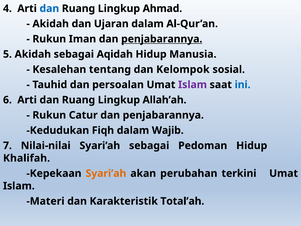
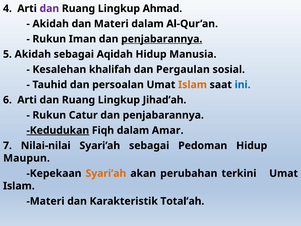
dan at (49, 9) colour: blue -> purple
dan Ujaran: Ujaran -> Materi
tentang: tentang -> khalifah
Kelompok: Kelompok -> Pergaulan
Islam at (193, 85) colour: purple -> orange
Allah’ah: Allah’ah -> Jihad’ah
Kedudukan underline: none -> present
Wajib: Wajib -> Amar
Khalifah: Khalifah -> Maupun
